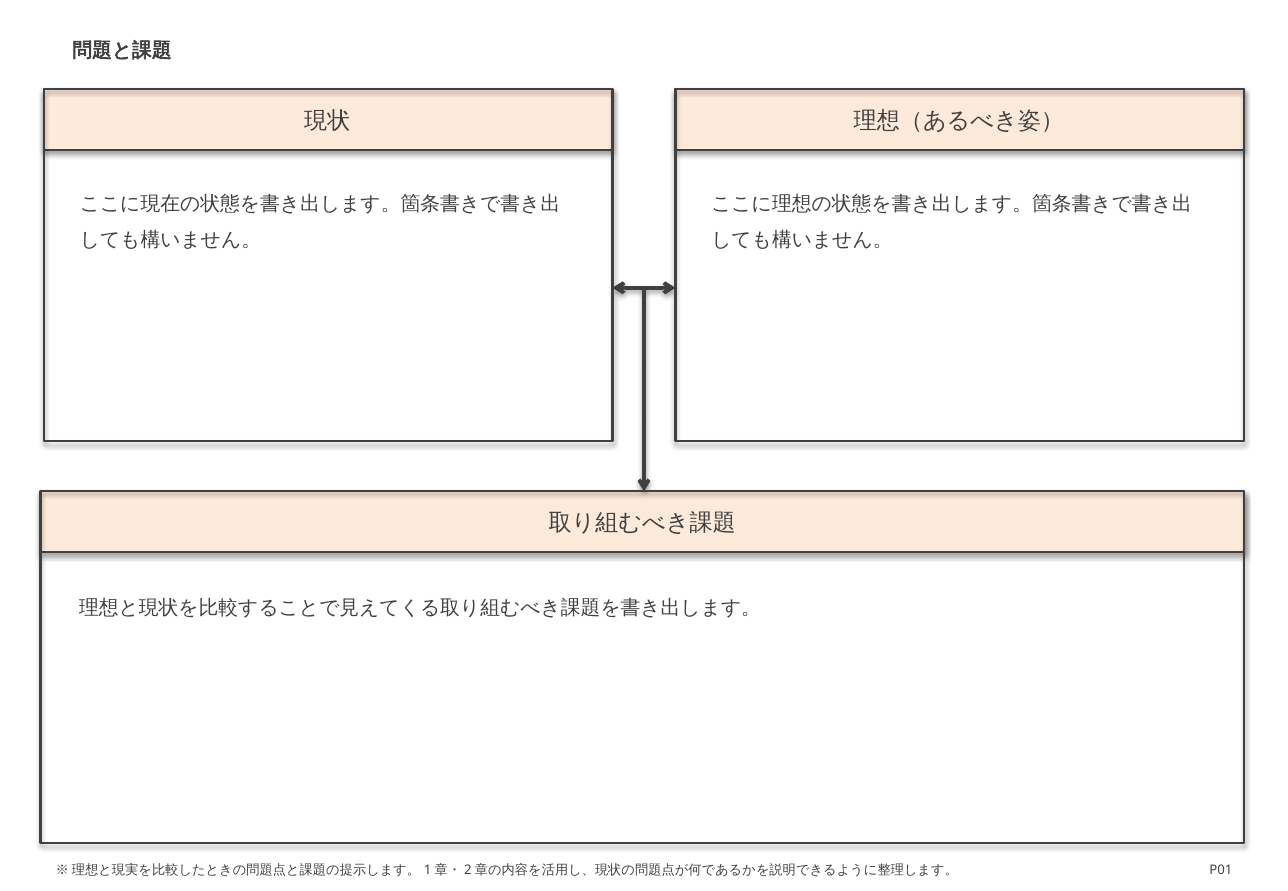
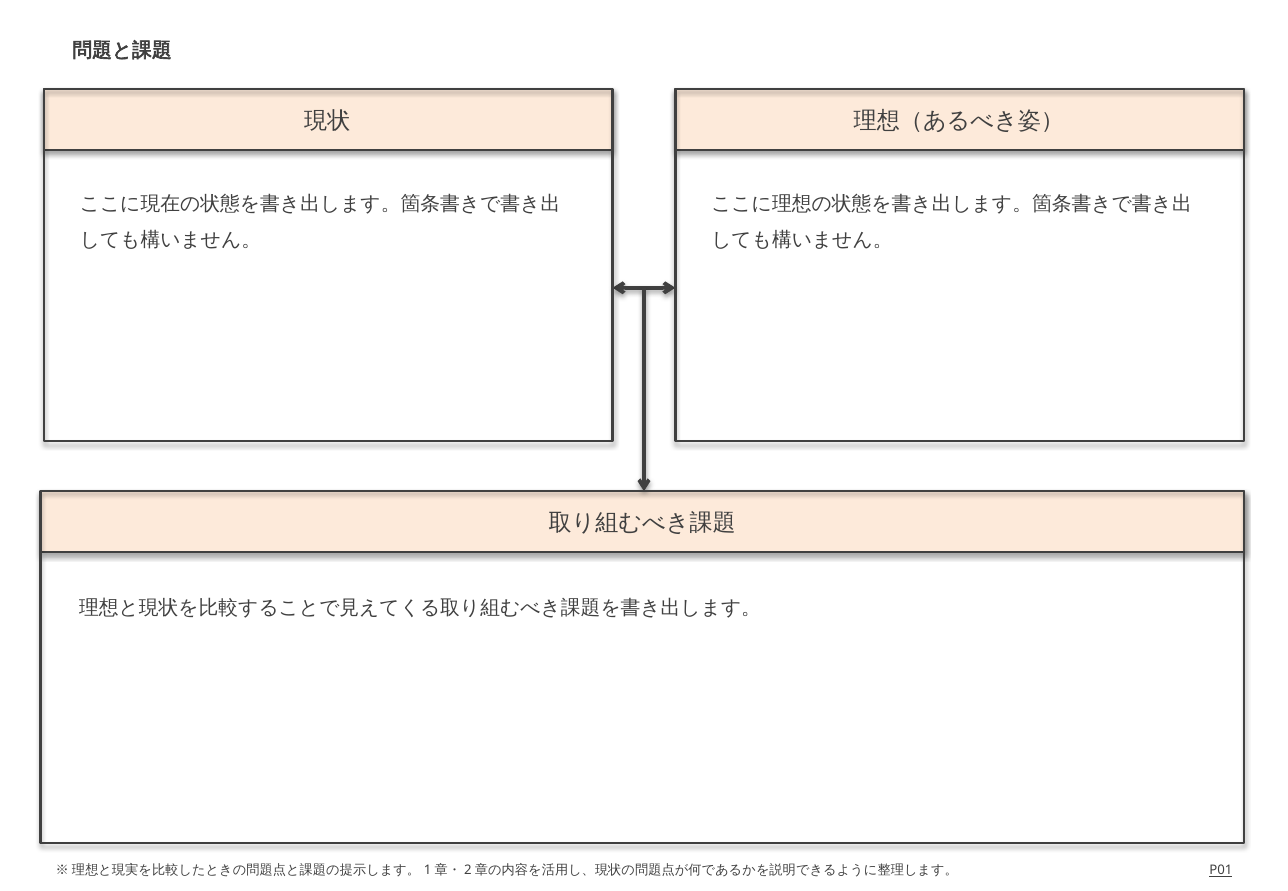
P01 underline: none -> present
